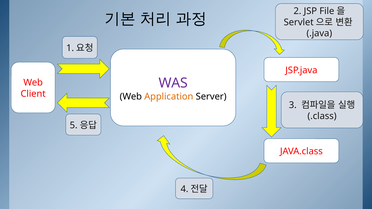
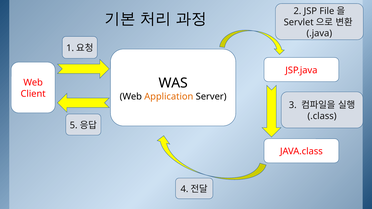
WAS colour: purple -> black
